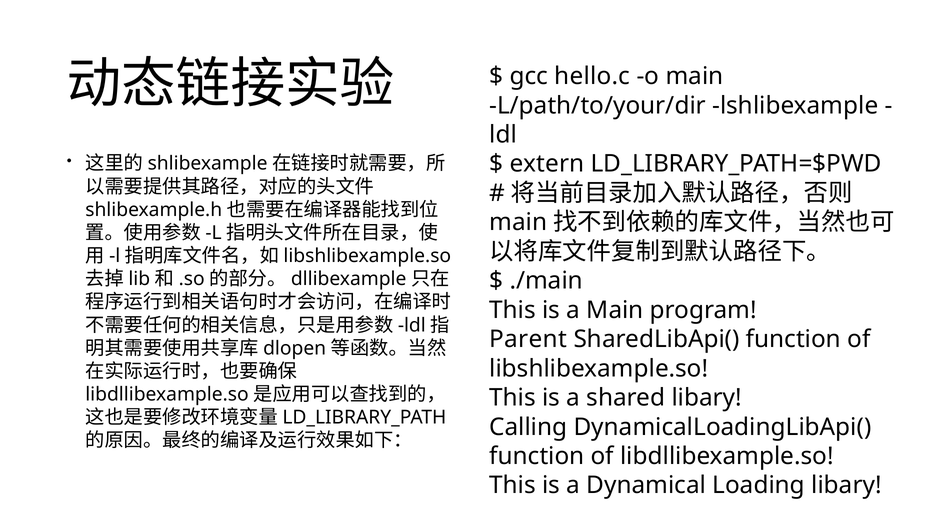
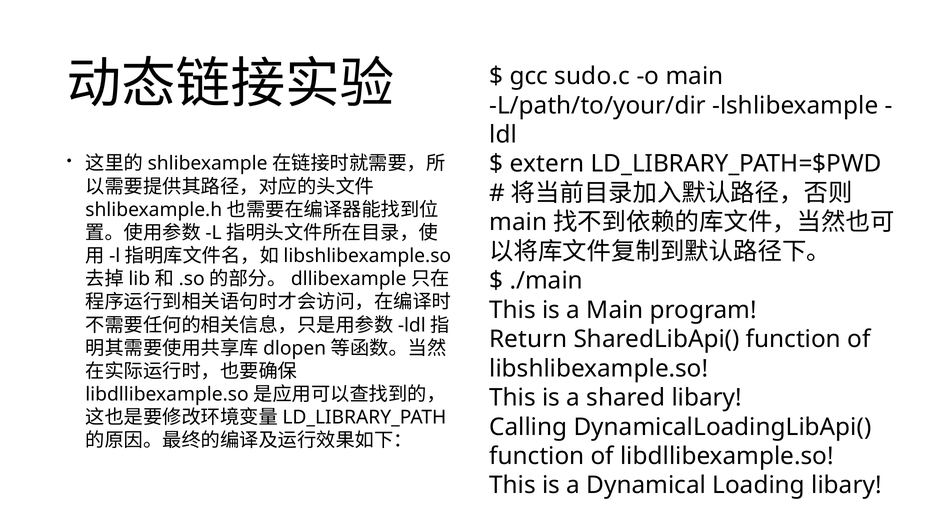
hello.c: hello.c -> sudo.c
Parent: Parent -> Return
